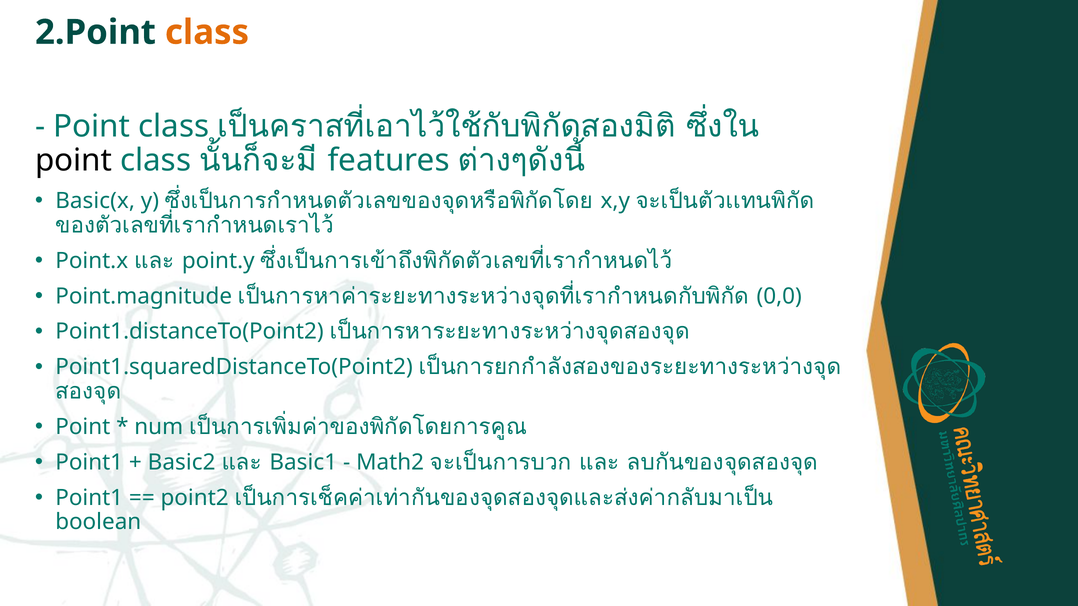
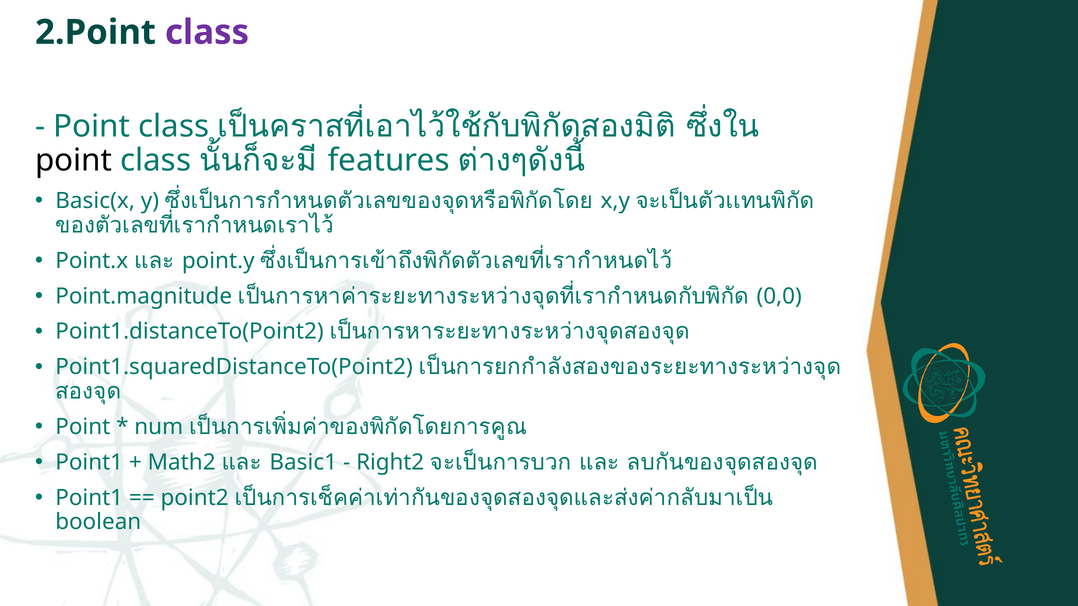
class at (207, 32) colour: orange -> purple
Basic2: Basic2 -> Math2
Math2: Math2 -> Right2
